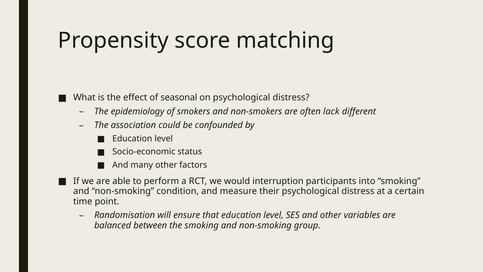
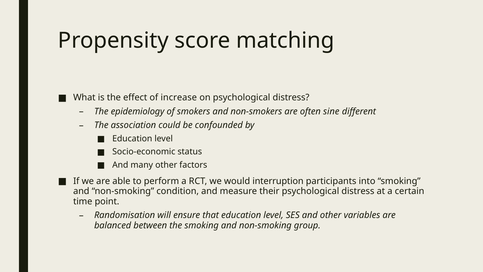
seasonal: seasonal -> increase
lack: lack -> sine
